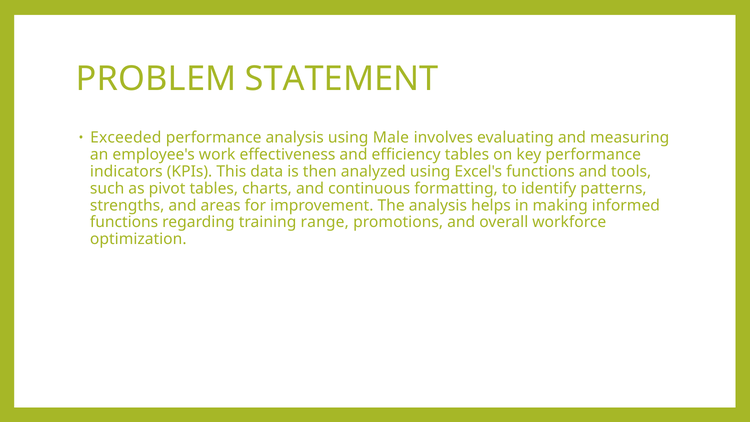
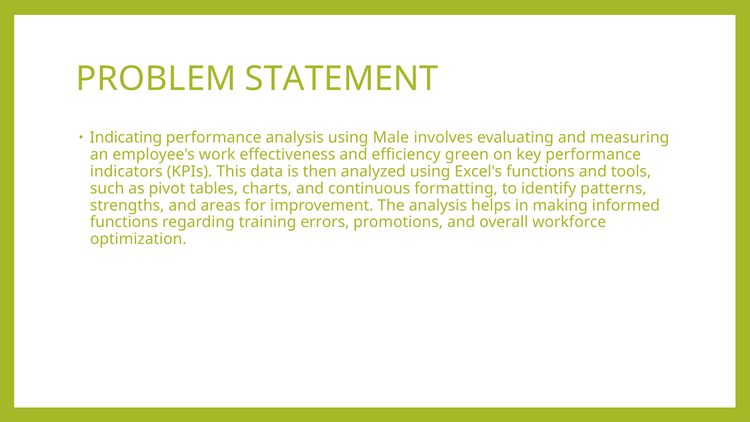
Exceeded: Exceeded -> Indicating
efficiency tables: tables -> green
range: range -> errors
